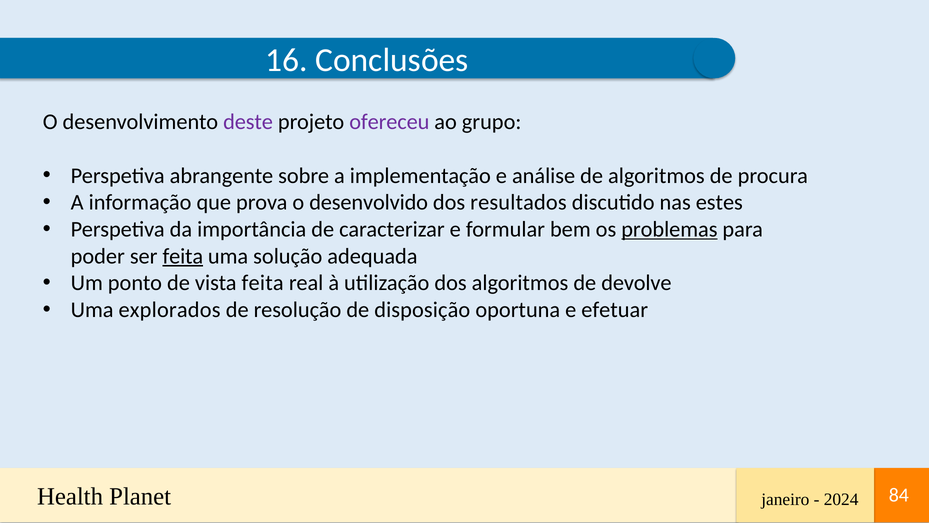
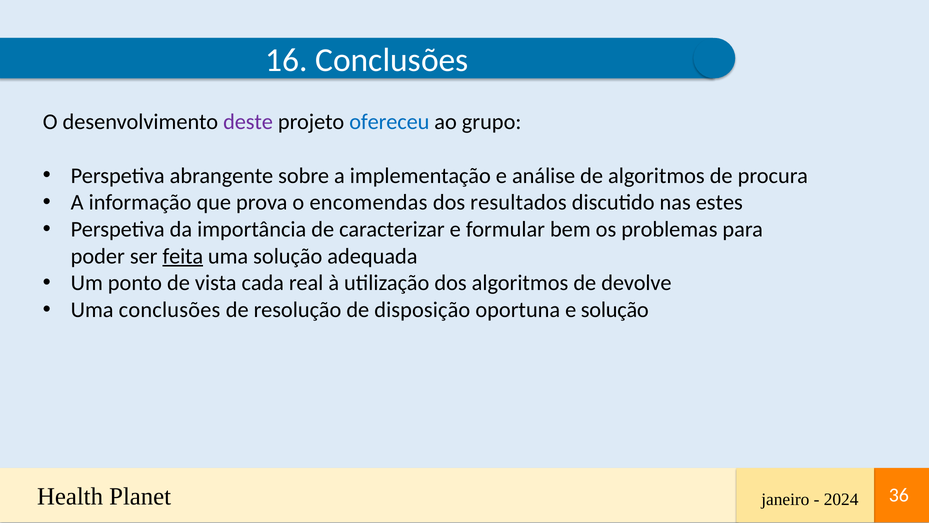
ofereceu colour: purple -> blue
desenvolvido: desenvolvido -> encomendas
problemas underline: present -> none
vista feita: feita -> cada
Uma explorados: explorados -> conclusões
e efetuar: efetuar -> solução
84: 84 -> 36
